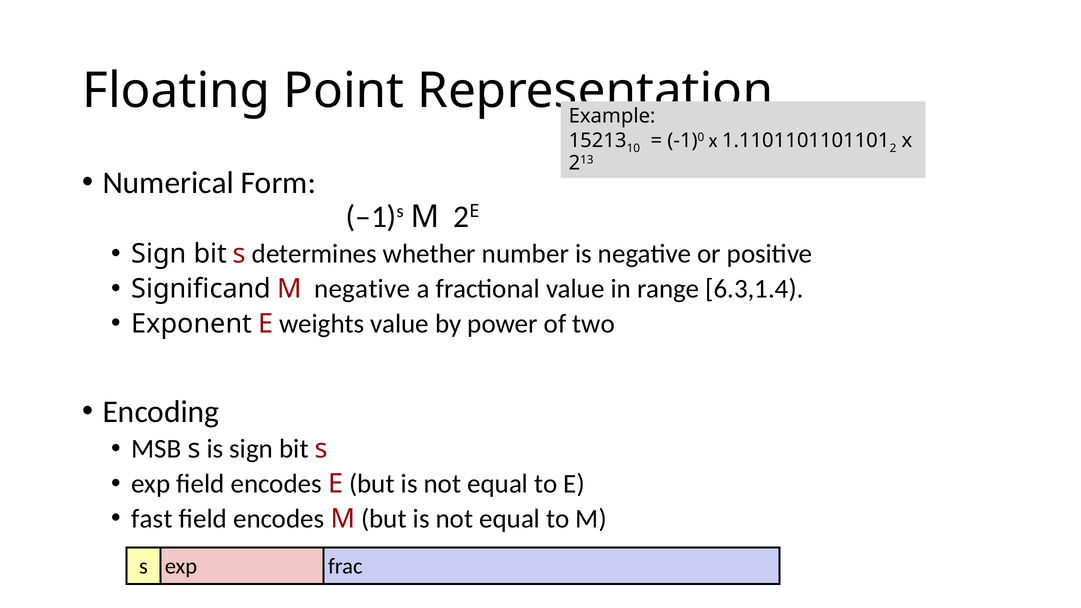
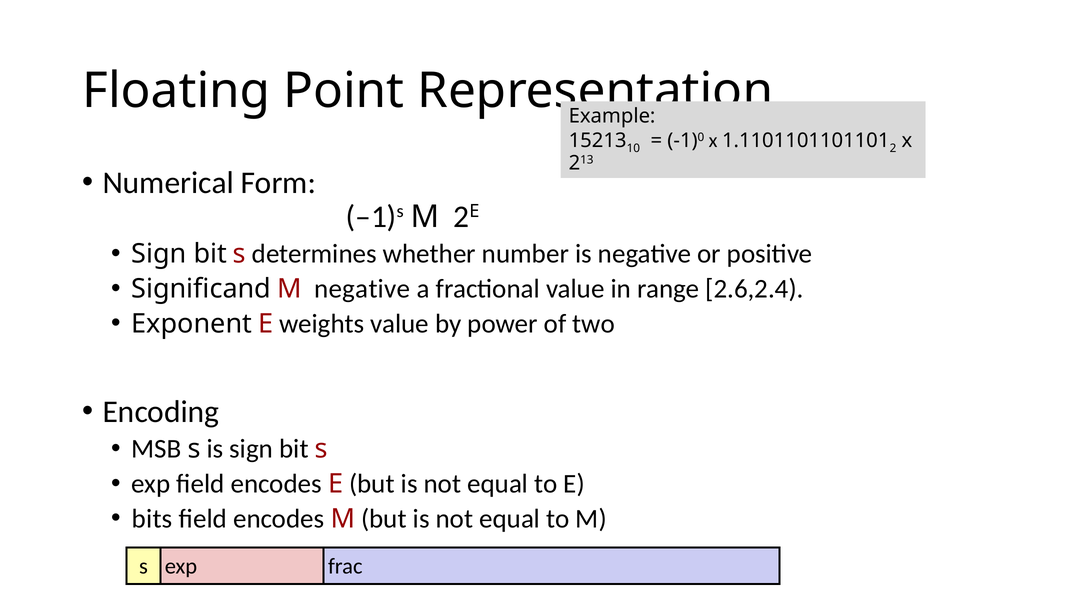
6.3,1.4: 6.3,1.4 -> 2.6,2.4
fast: fast -> bits
